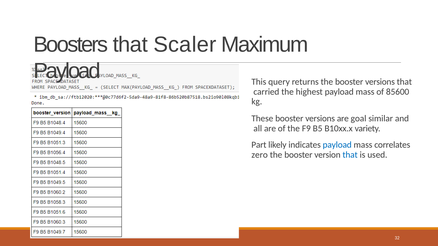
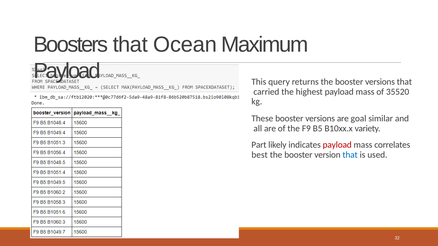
Scaler: Scaler -> Ocean
85600: 85600 -> 35520
payload at (337, 145) colour: blue -> red
zero: zero -> best
